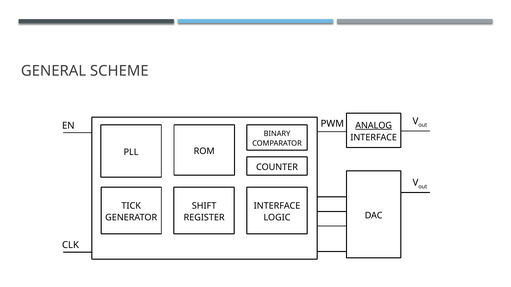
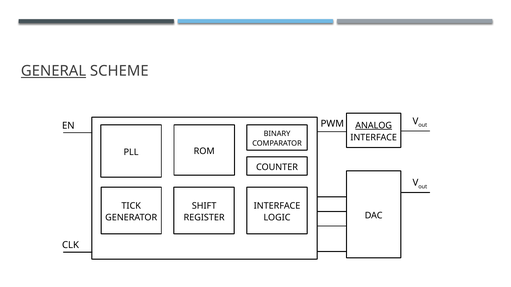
GENERAL underline: none -> present
